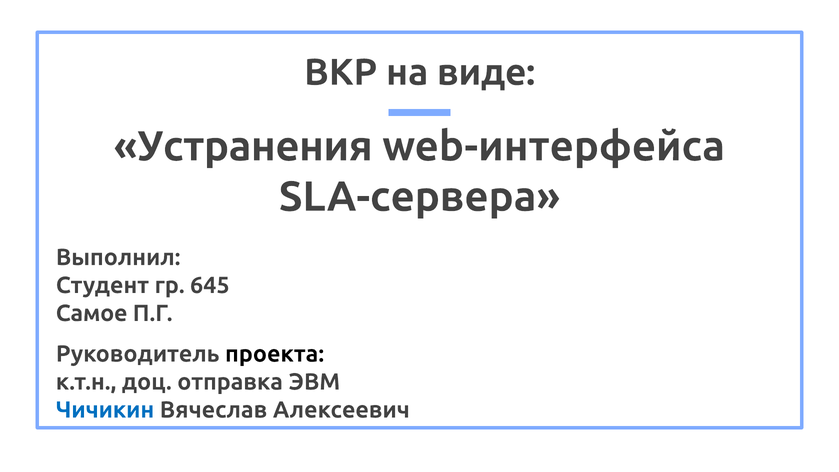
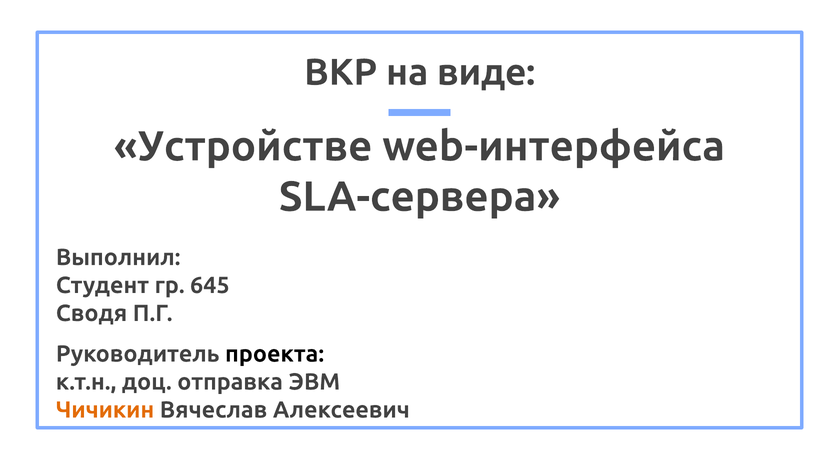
Устранения: Устранения -> Устройстве
Самое: Самое -> Сводя
Чичикин colour: blue -> orange
